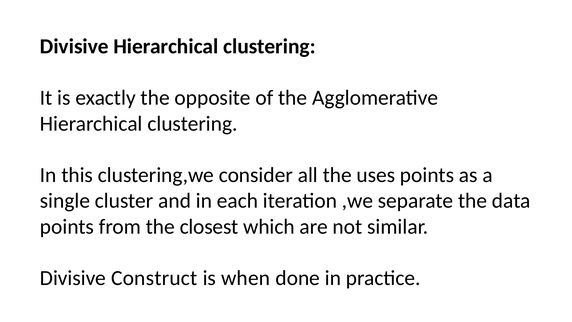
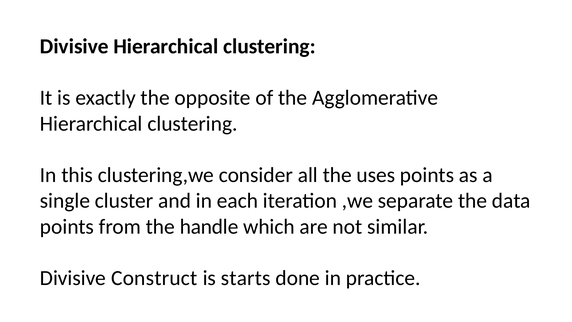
closest: closest -> handle
when: when -> starts
